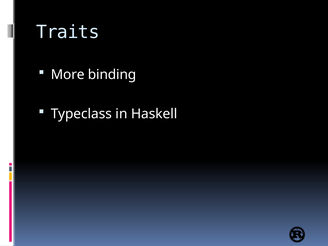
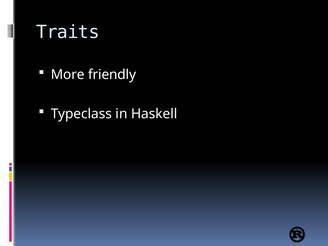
binding: binding -> friendly
